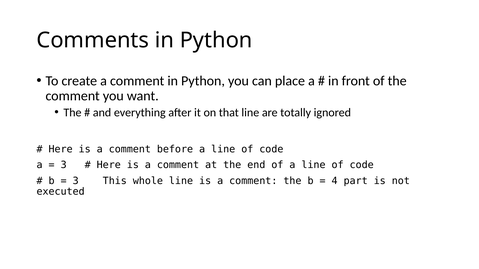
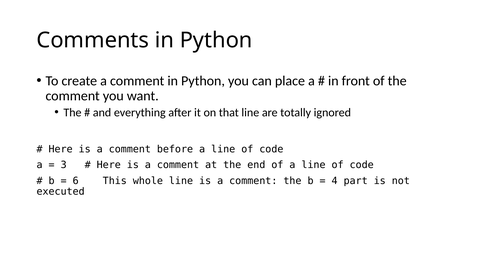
3 at (76, 181): 3 -> 6
